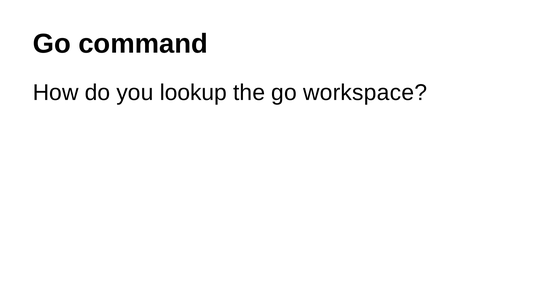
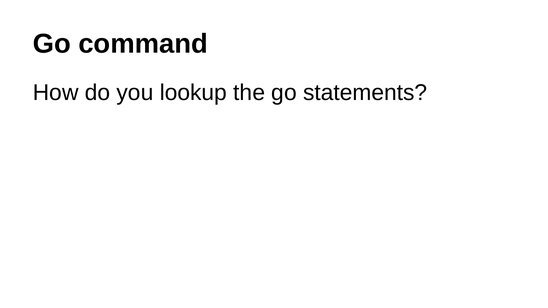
workspace: workspace -> statements
